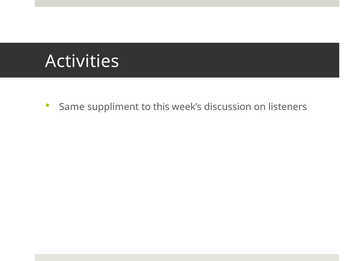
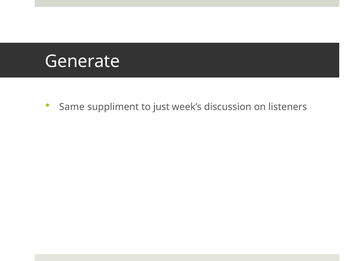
Activities: Activities -> Generate
this: this -> just
